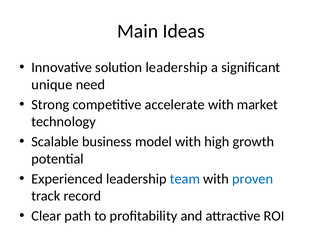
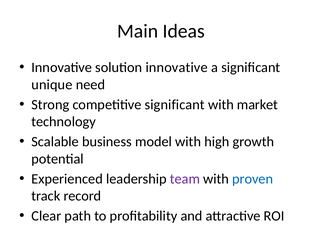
solution leadership: leadership -> innovative
competitive accelerate: accelerate -> significant
team colour: blue -> purple
